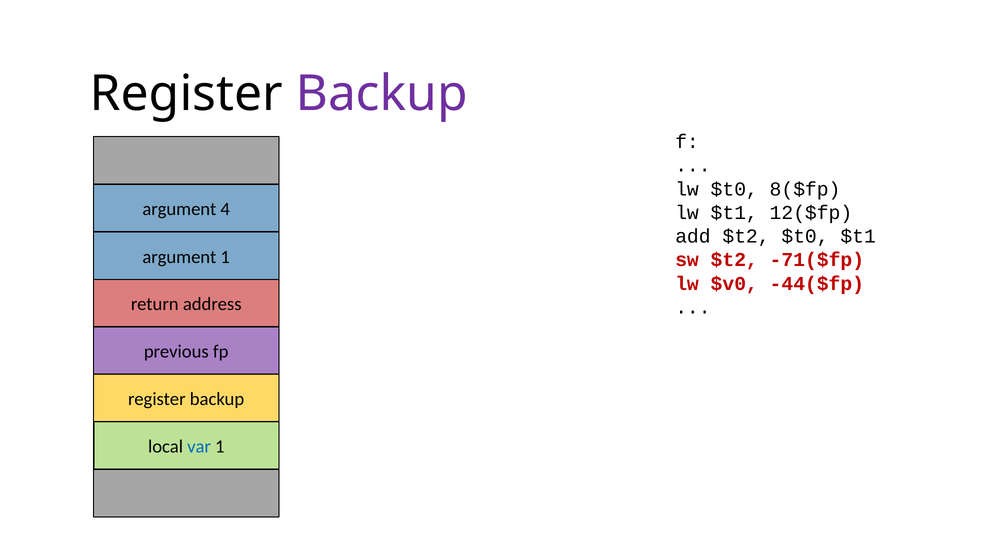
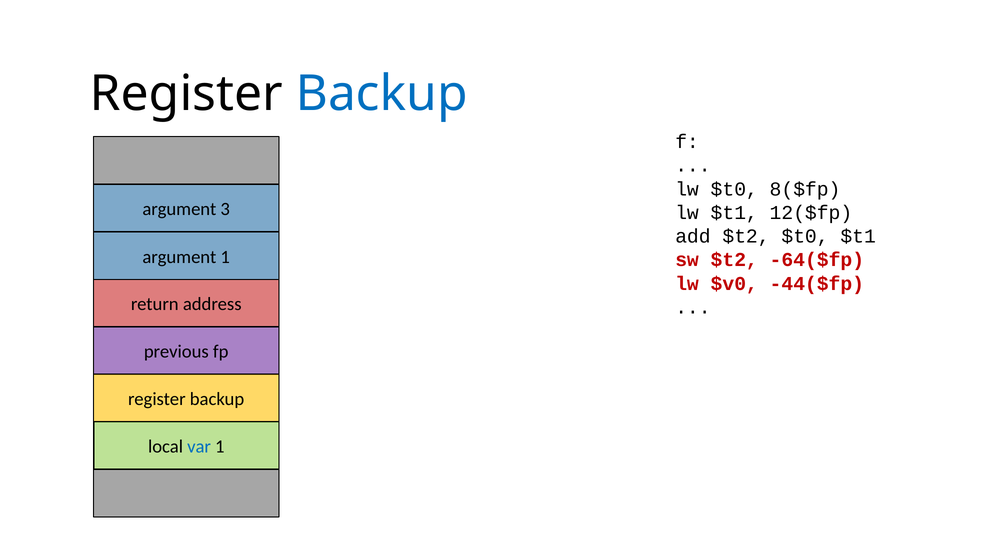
Backup at (382, 94) colour: purple -> blue
4: 4 -> 3
-71($fp: -71($fp -> -64($fp
